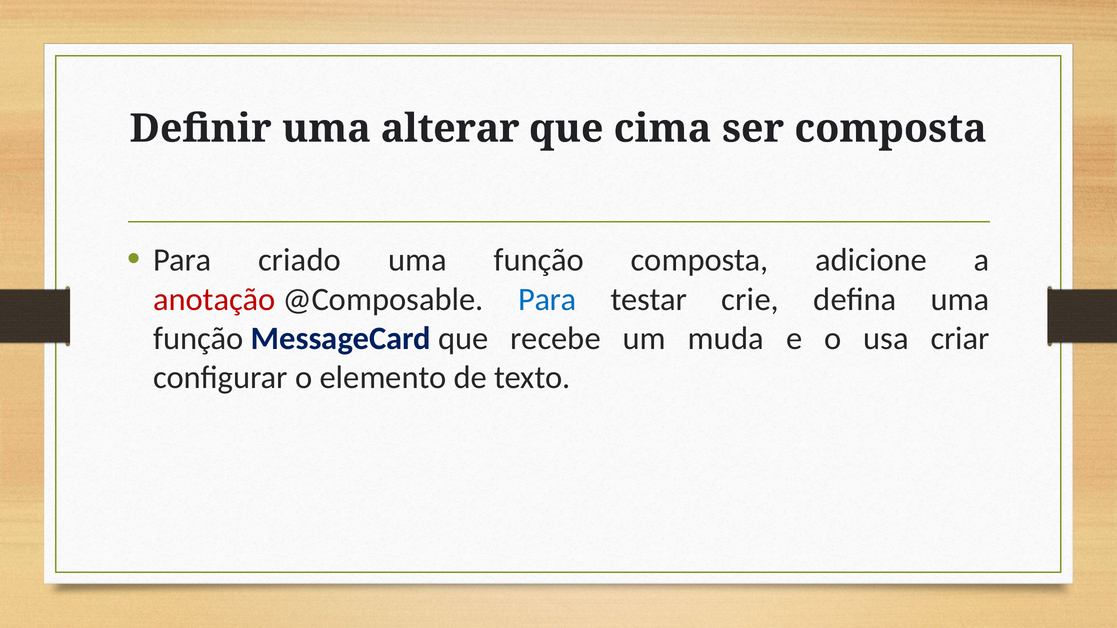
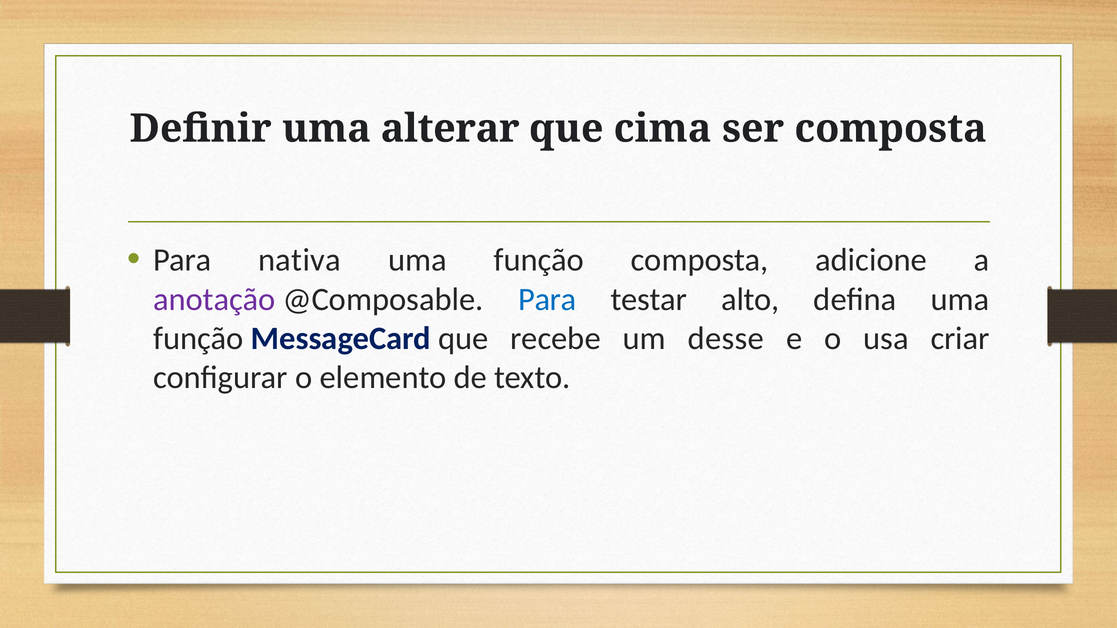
criado: criado -> nativa
anotação colour: red -> purple
crie: crie -> alto
muda: muda -> desse
